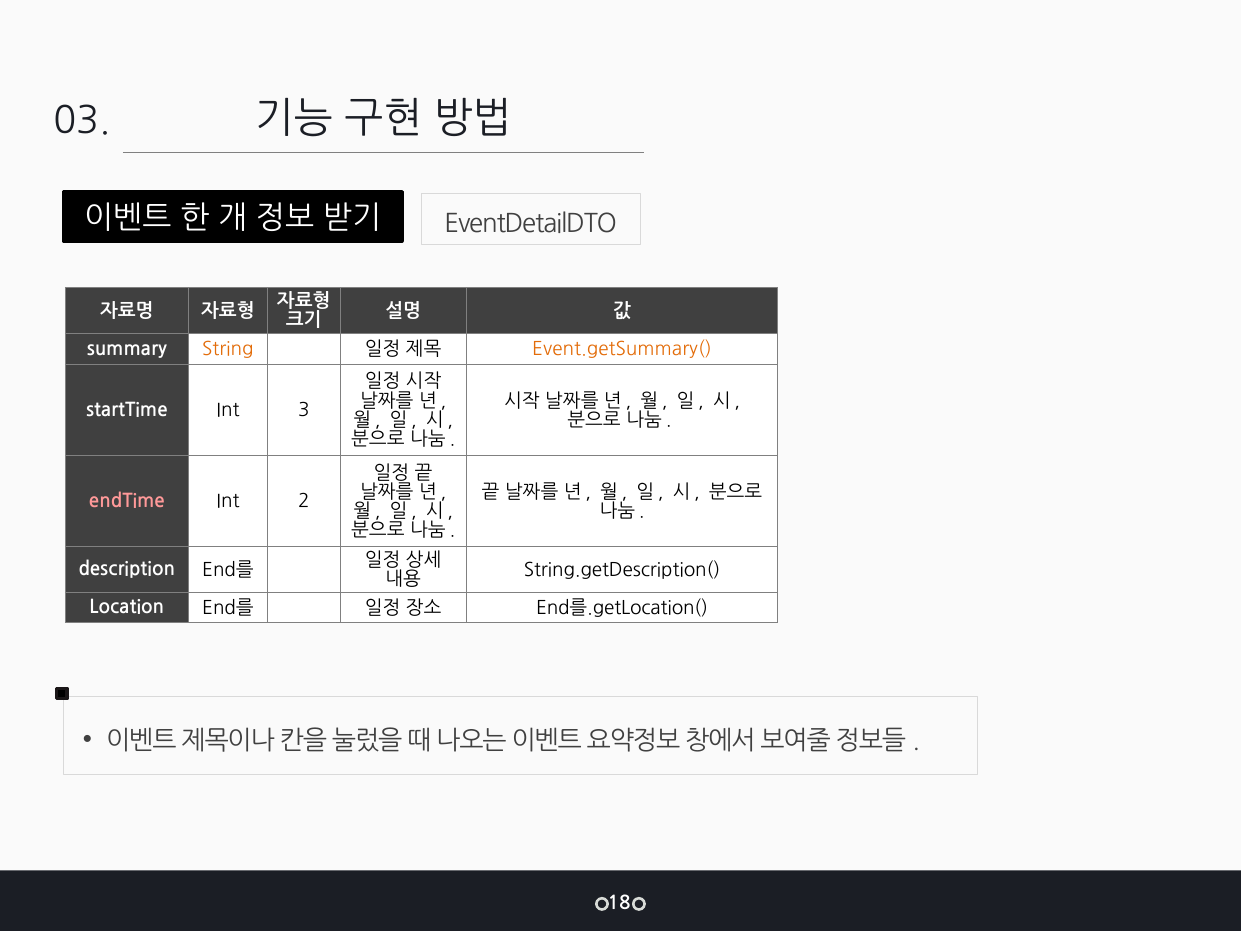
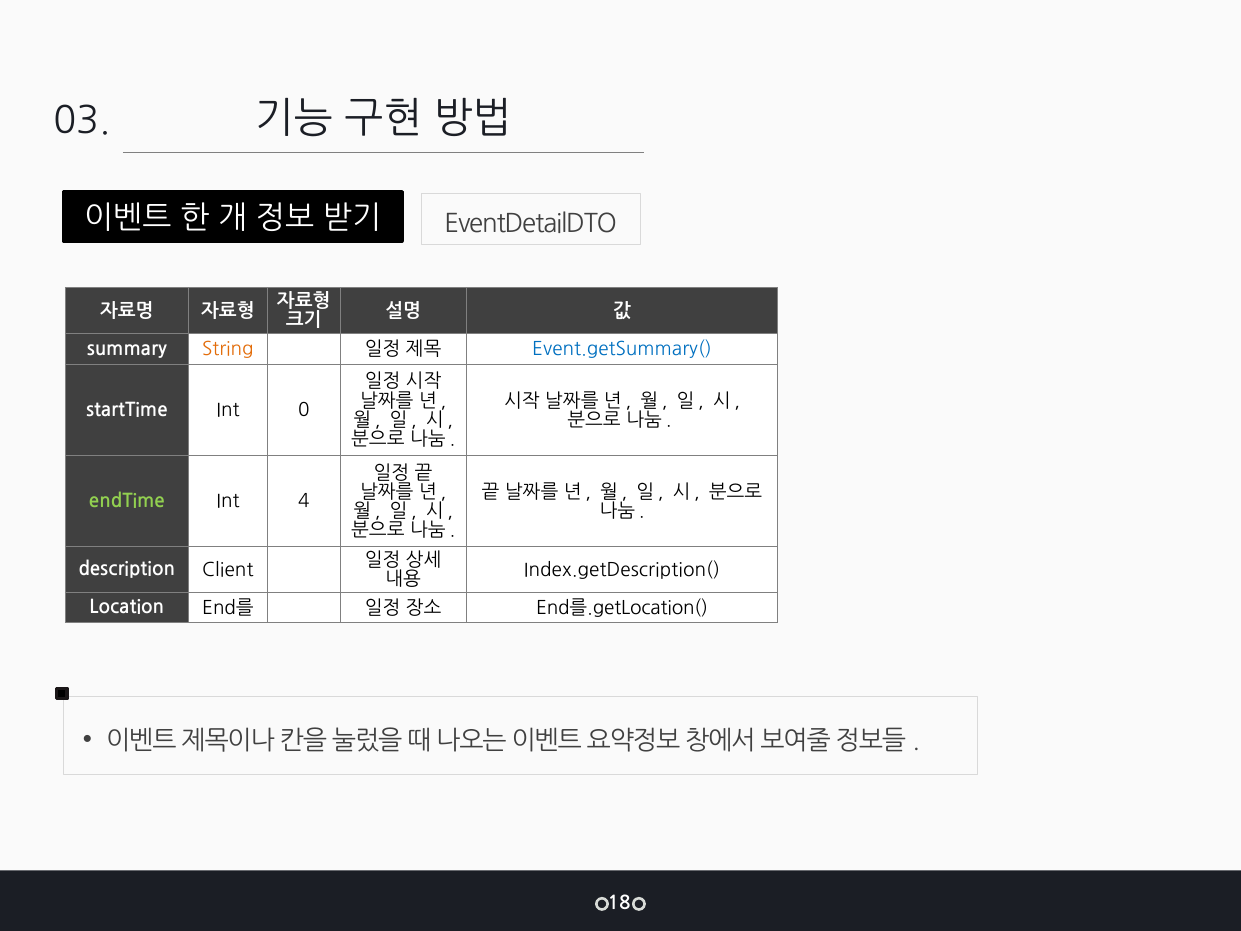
Event.getSummary( colour: orange -> blue
3: 3 -> 0
endTime colour: pink -> light green
2: 2 -> 4
description End를: End를 -> Client
String.getDescription(: String.getDescription( -> Index.getDescription(
